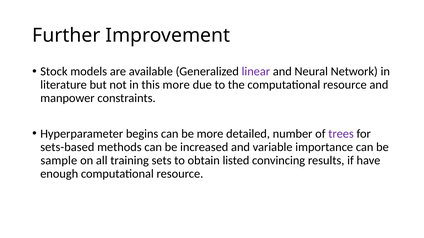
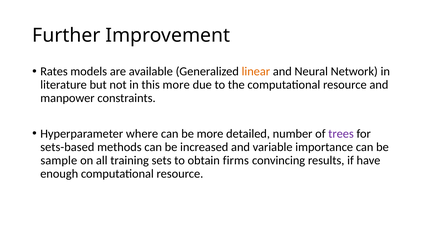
Stock: Stock -> Rates
linear colour: purple -> orange
begins: begins -> where
listed: listed -> firms
